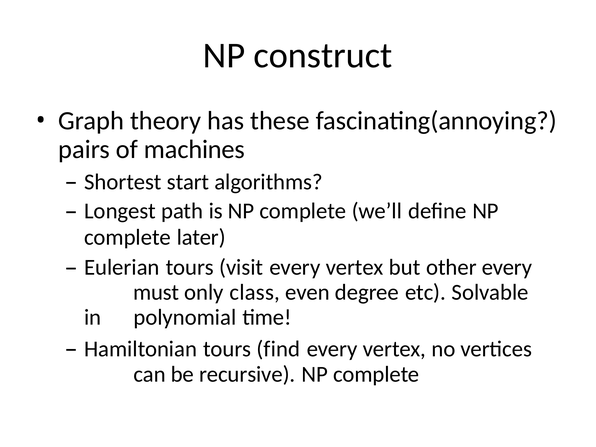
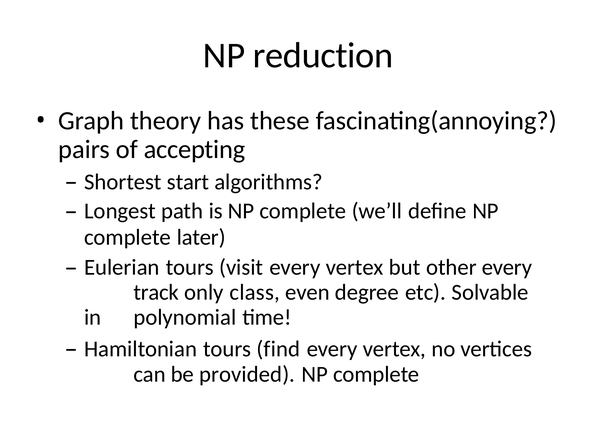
construct: construct -> reduction
machines: machines -> accepting
must: must -> track
recursive: recursive -> provided
